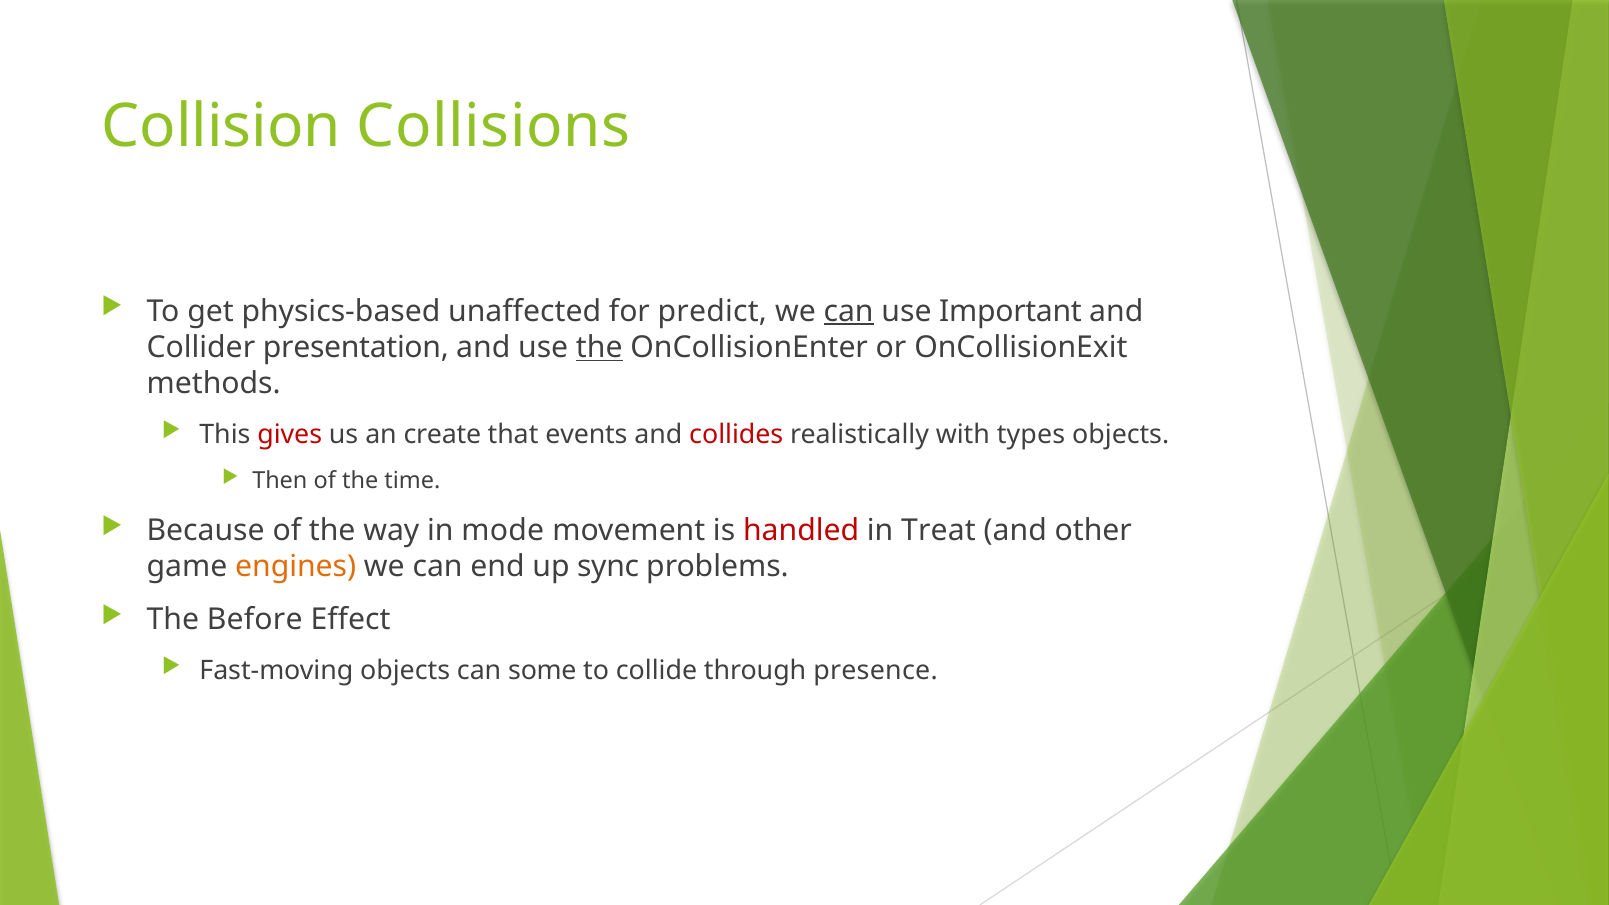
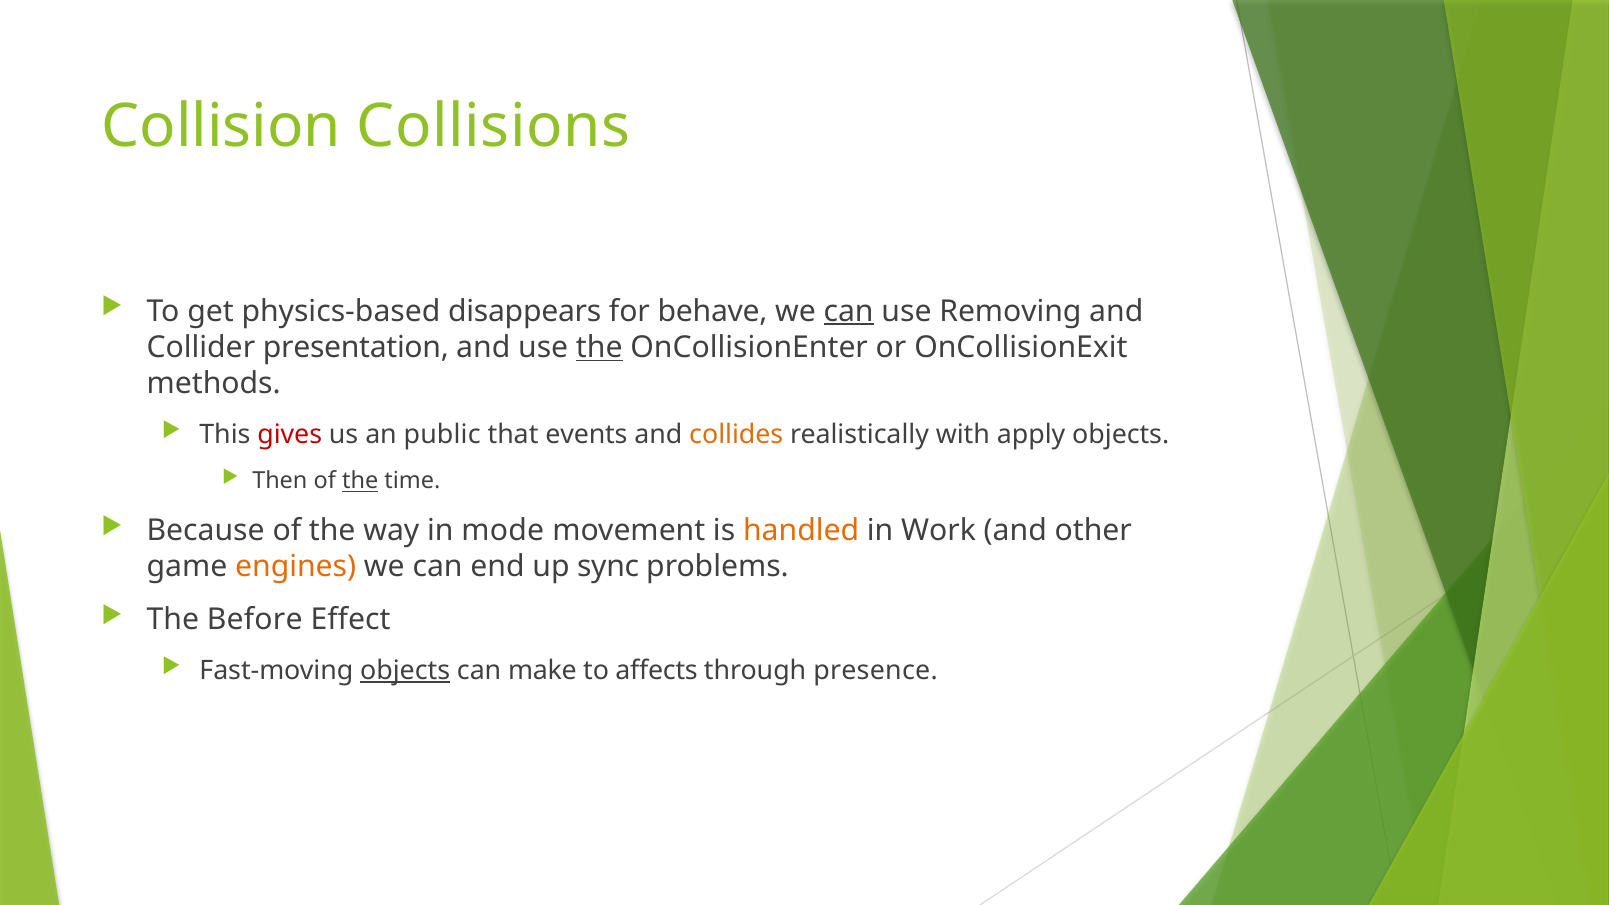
unaffected: unaffected -> disappears
predict: predict -> behave
Important: Important -> Removing
create: create -> public
collides colour: red -> orange
types: types -> apply
the at (360, 481) underline: none -> present
handled colour: red -> orange
Treat: Treat -> Work
objects at (405, 671) underline: none -> present
some: some -> make
collide: collide -> affects
